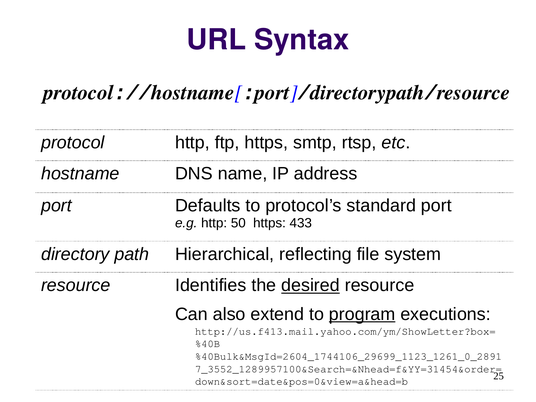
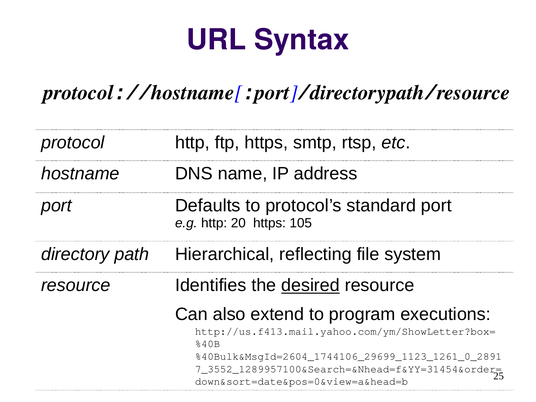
50: 50 -> 20
433: 433 -> 105
program underline: present -> none
